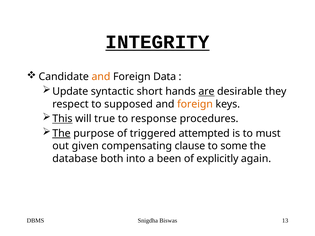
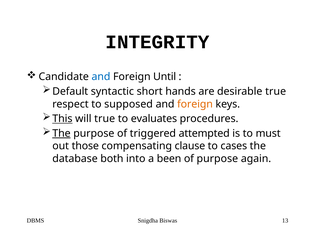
INTEGRITY underline: present -> none
and at (101, 77) colour: orange -> blue
Data: Data -> Until
Update: Update -> Default
are underline: present -> none
desirable they: they -> true
response: response -> evaluates
given: given -> those
some: some -> cases
of explicitly: explicitly -> purpose
